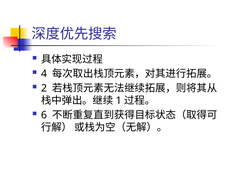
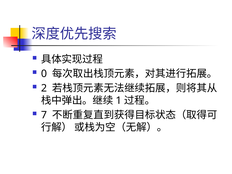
4: 4 -> 0
6: 6 -> 7
